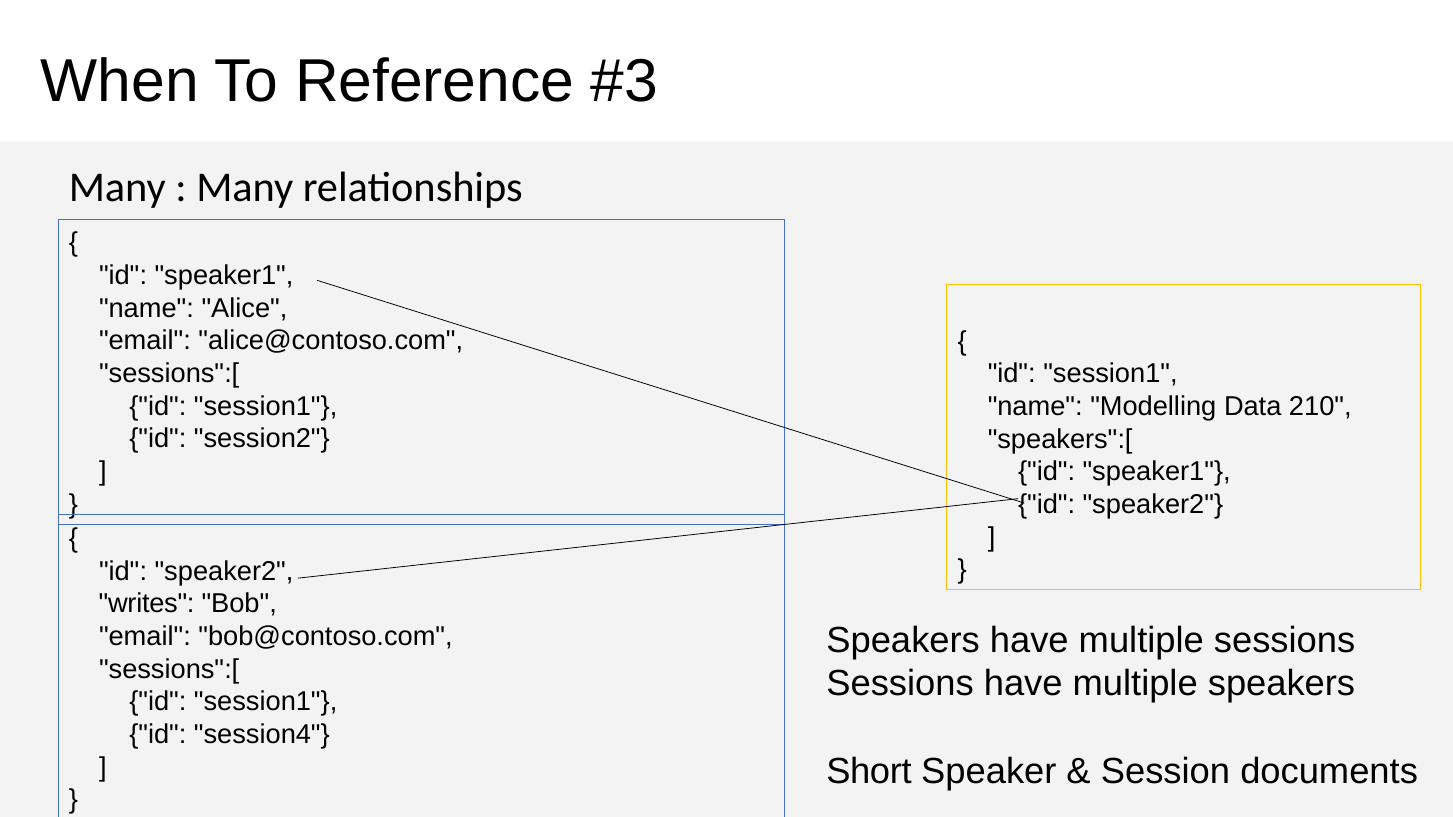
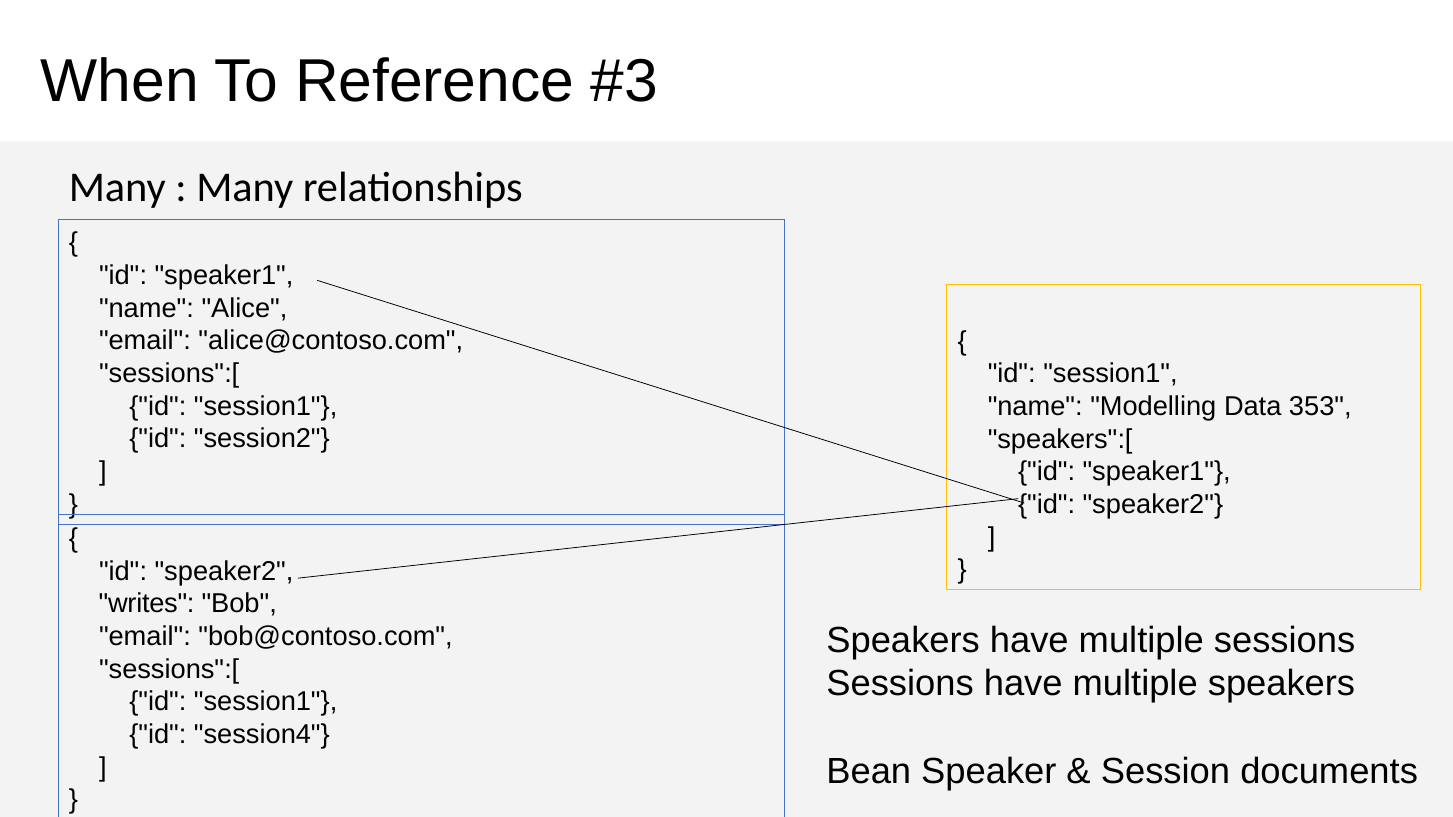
210: 210 -> 353
Short: Short -> Bean
